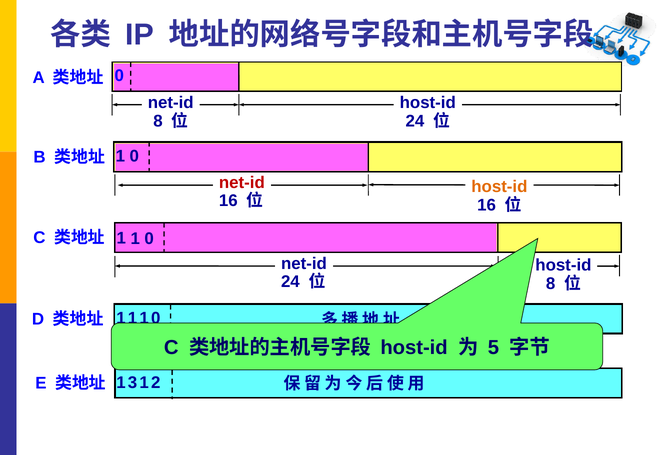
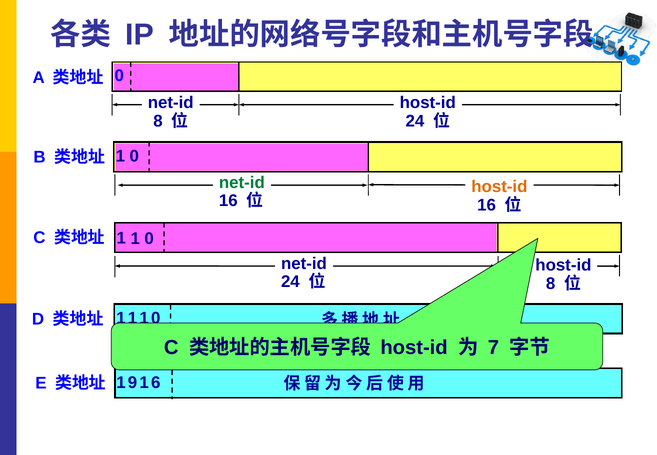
net-id at (242, 183) colour: red -> green
5: 5 -> 7
3: 3 -> 9
2: 2 -> 6
